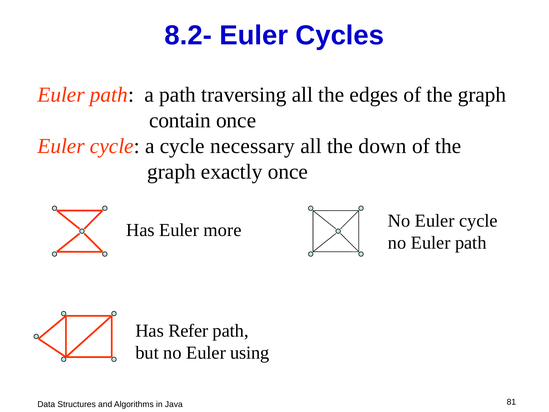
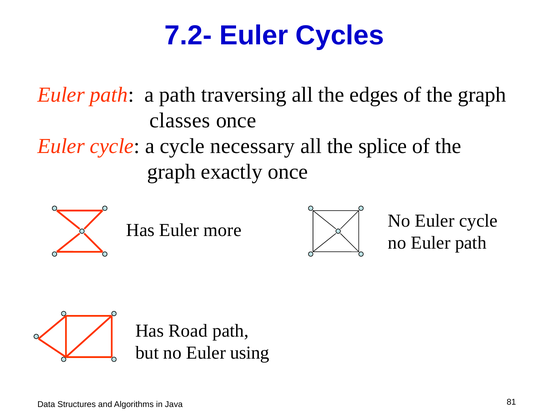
8.2-: 8.2- -> 7.2-
contain: contain -> classes
down: down -> splice
Refer: Refer -> Road
